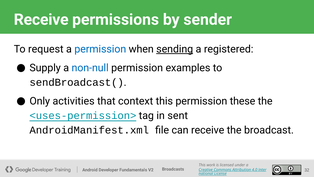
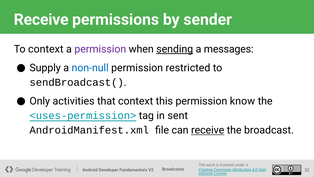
To request: request -> context
permission at (100, 49) colour: blue -> purple
registered: registered -> messages
examples: examples -> restricted
these: these -> know
receive at (208, 130) underline: none -> present
